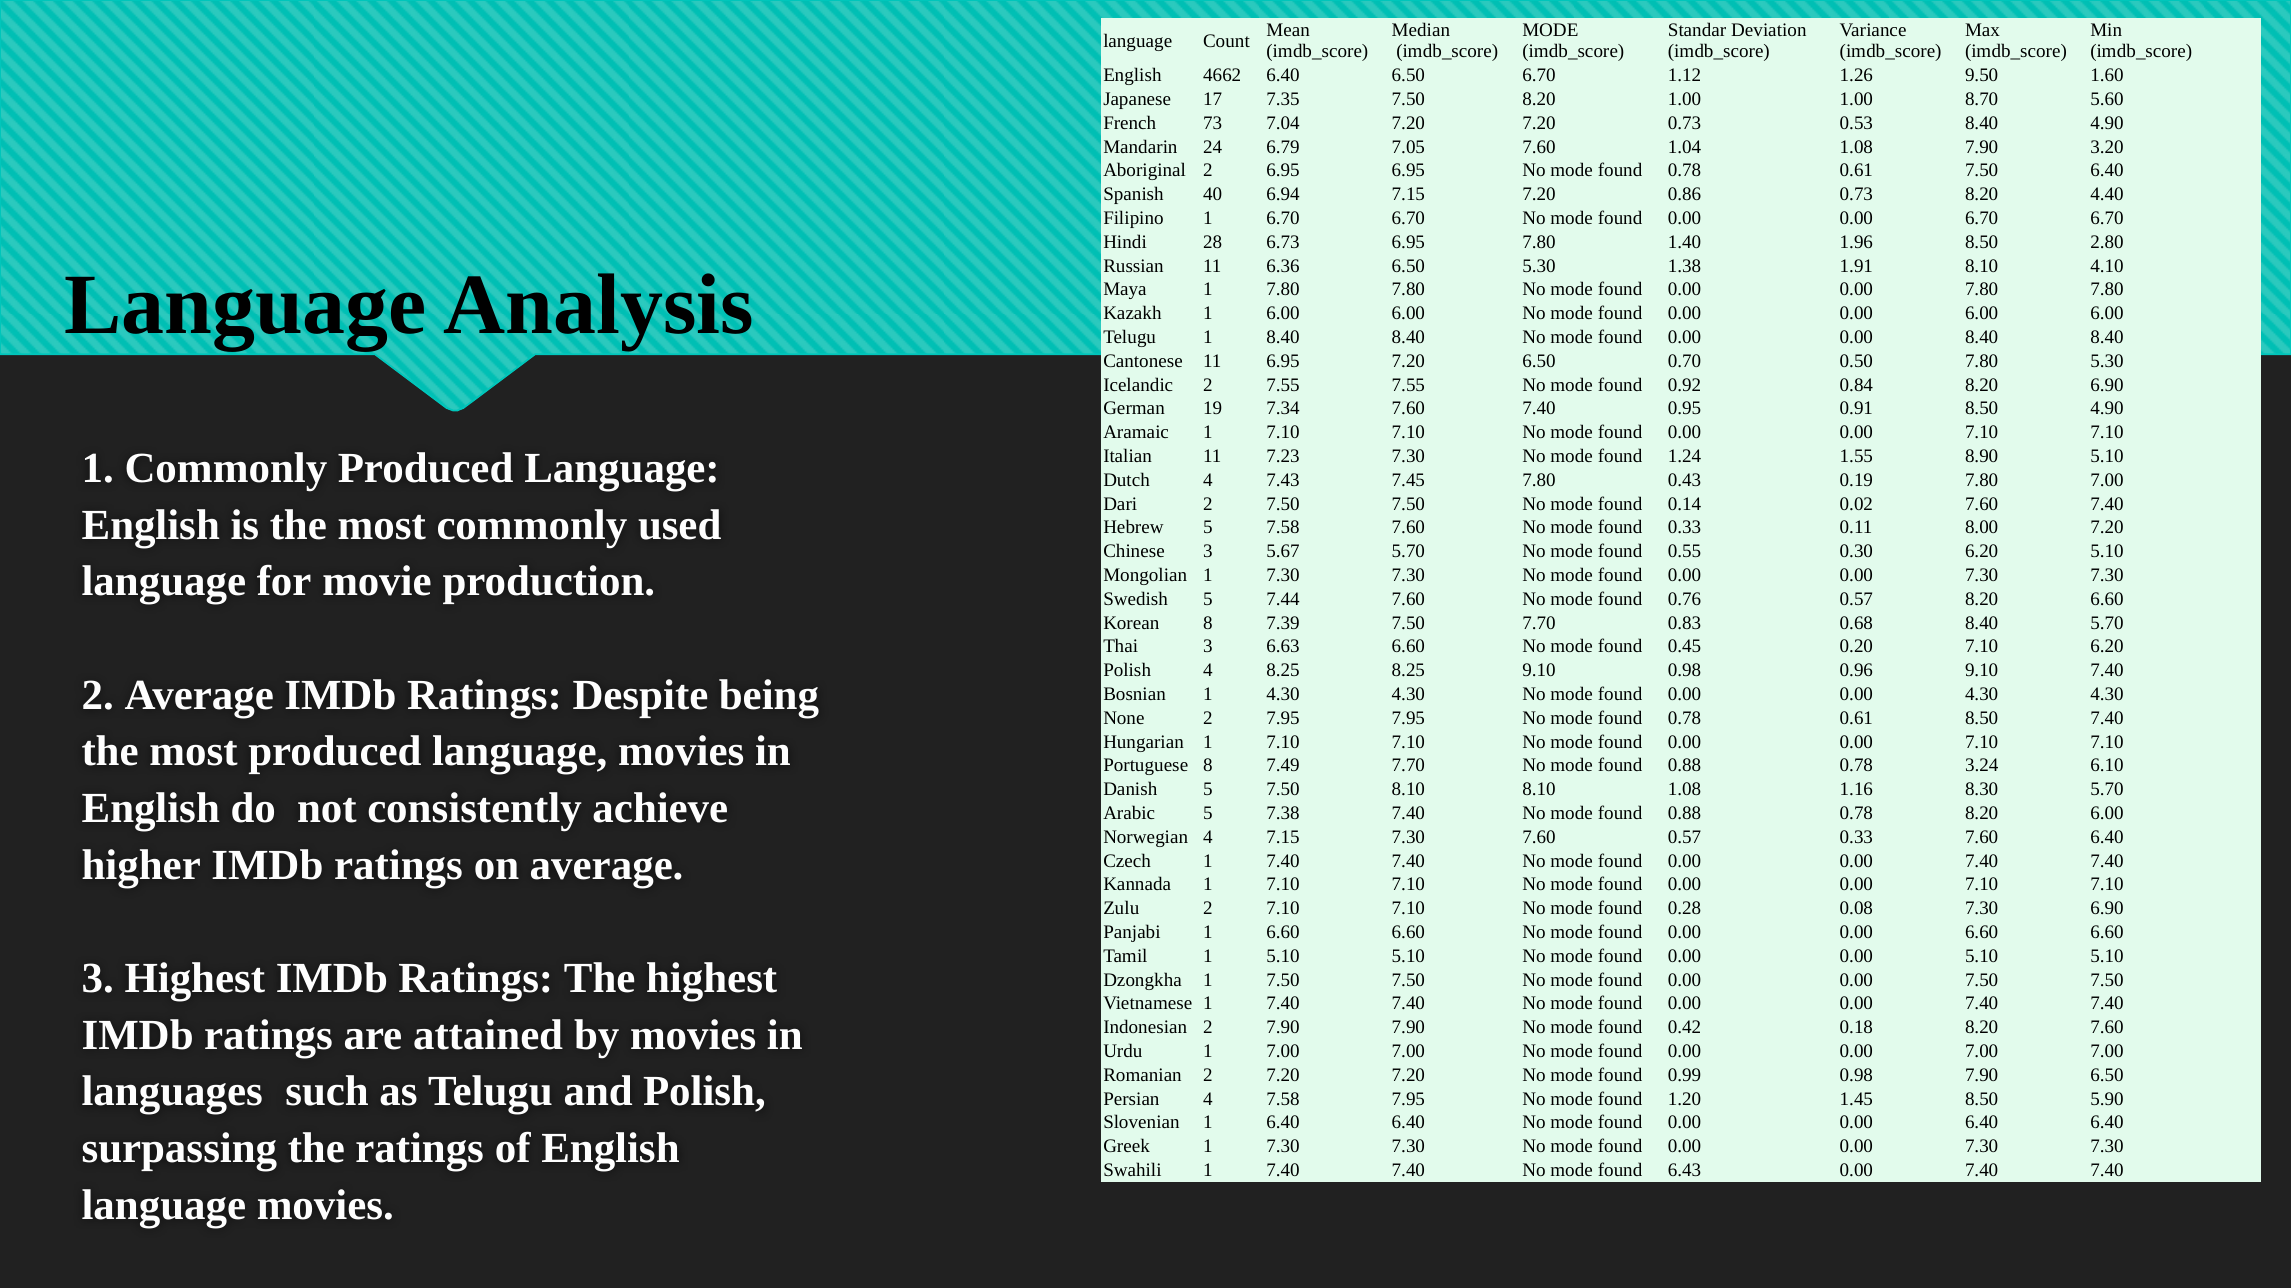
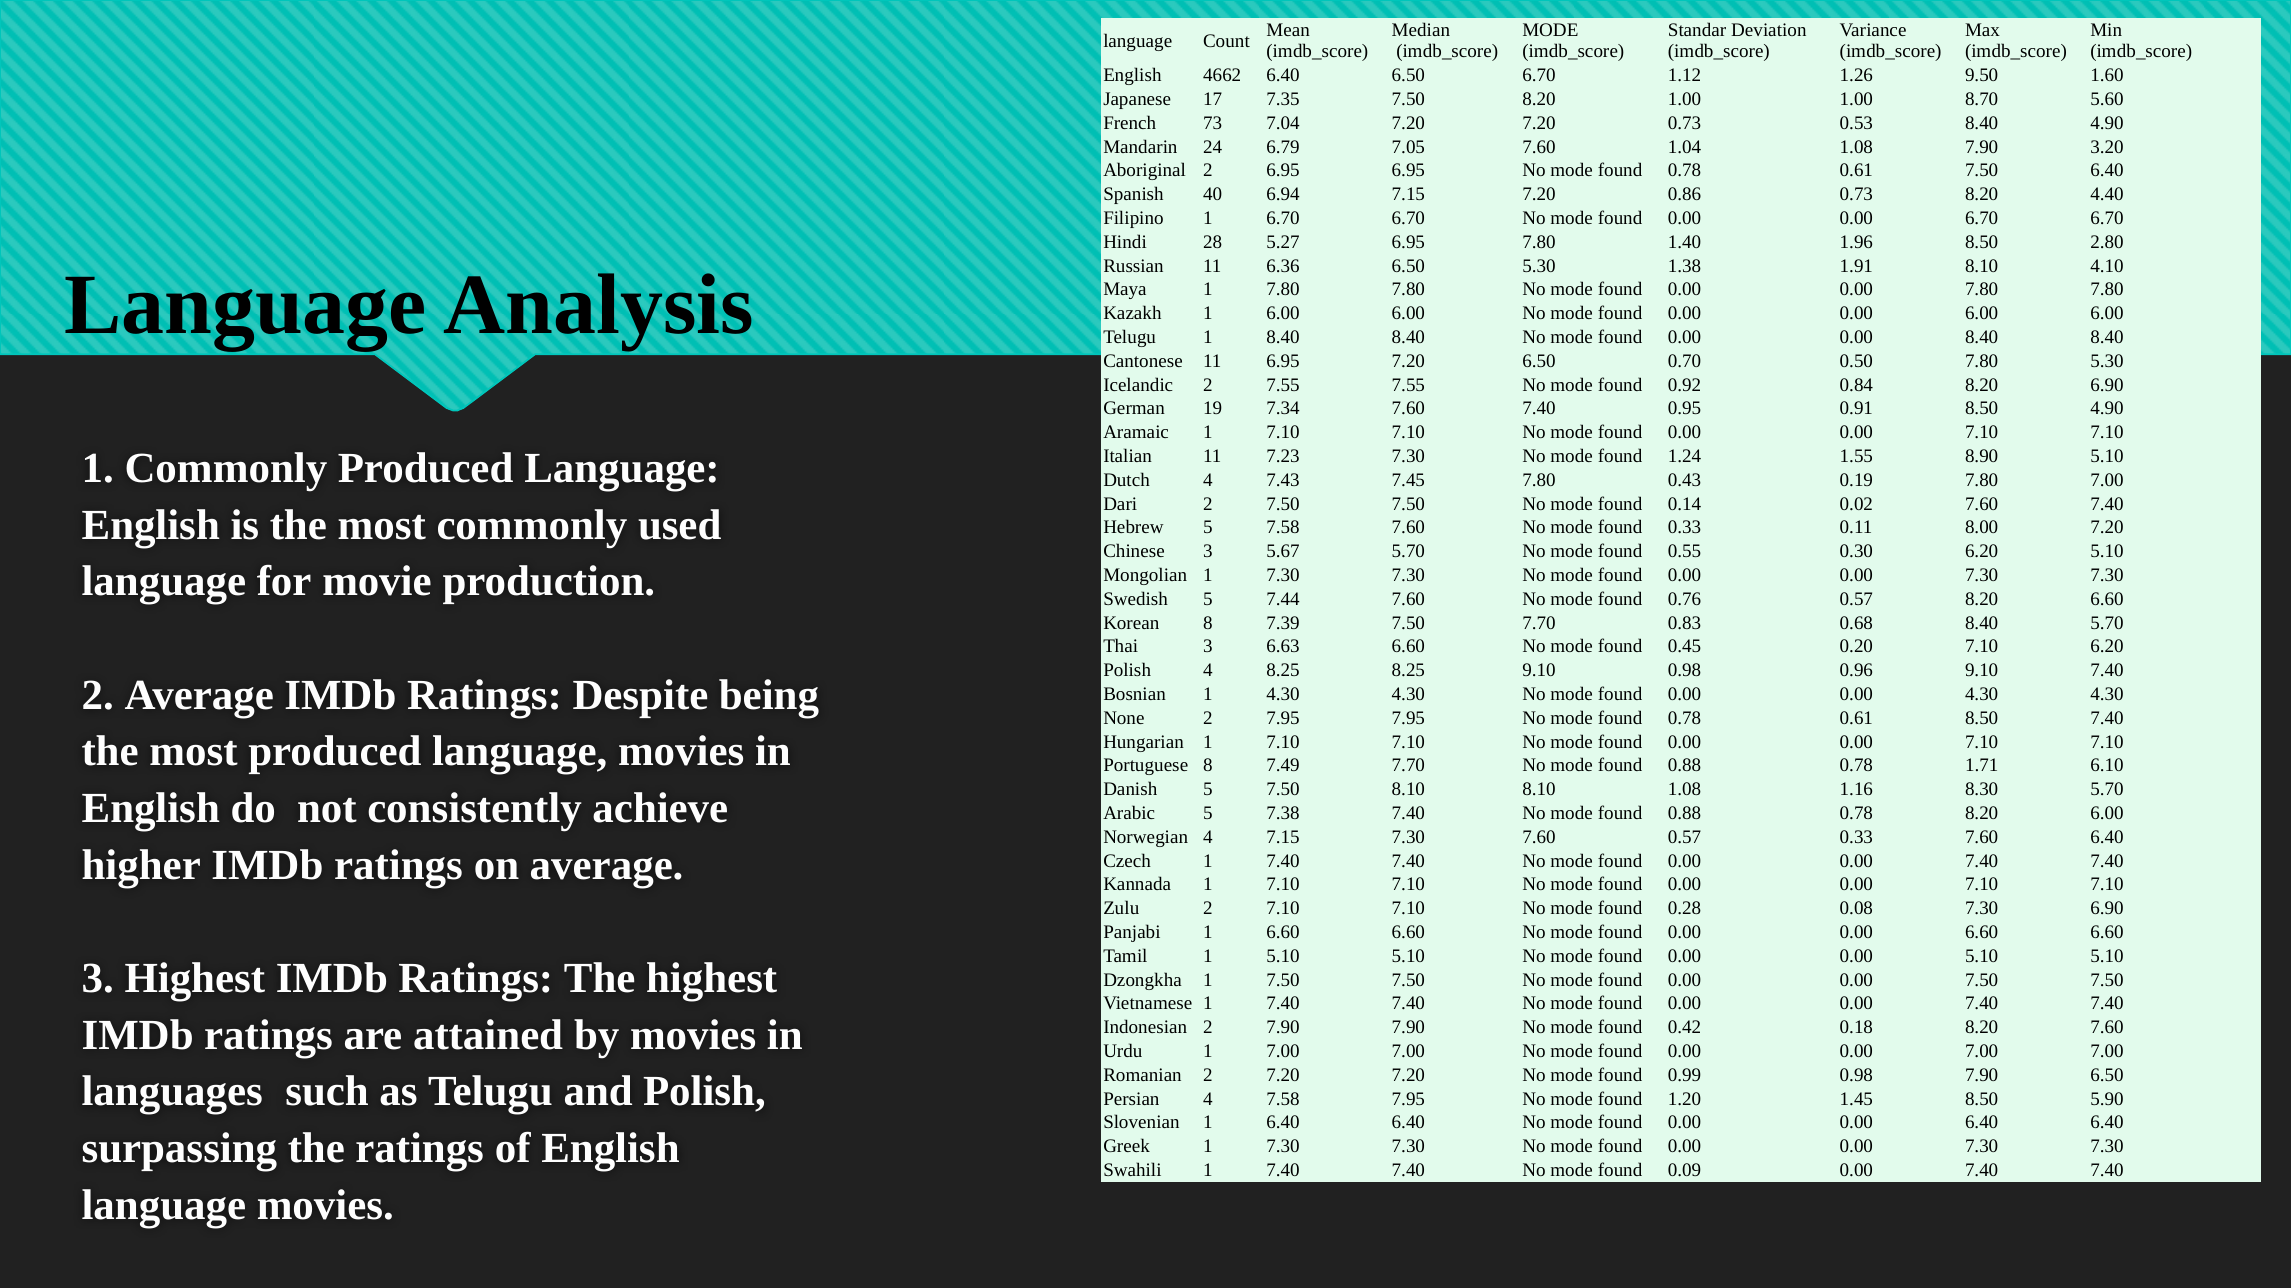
6.73: 6.73 -> 5.27
3.24: 3.24 -> 1.71
6.43: 6.43 -> 0.09
